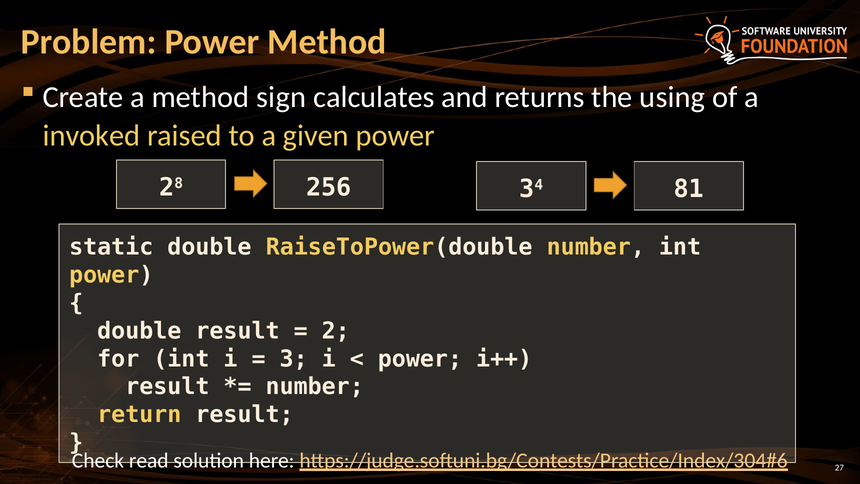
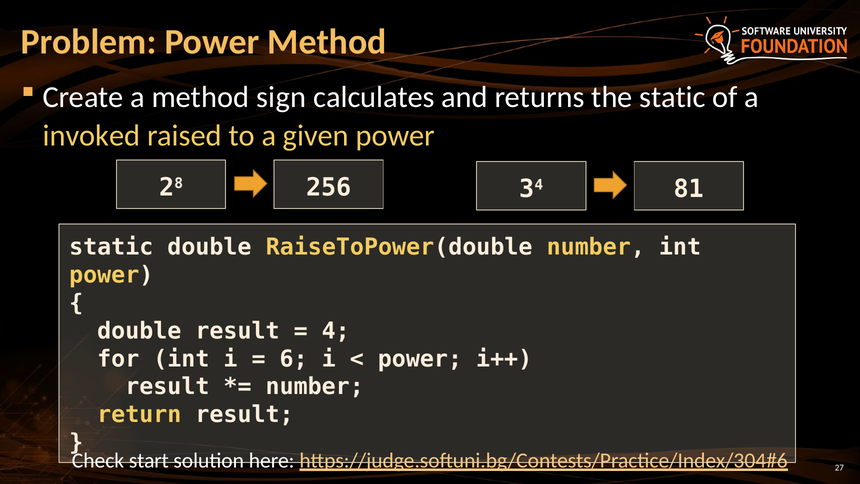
the using: using -> static
2: 2 -> 4
3: 3 -> 6
read: read -> start
